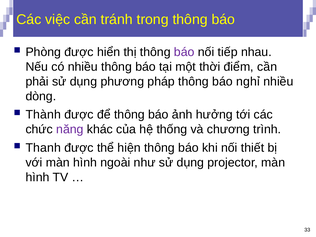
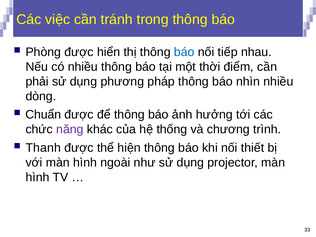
báo at (184, 52) colour: purple -> blue
nghỉ: nghỉ -> nhìn
Thành: Thành -> Chuẩn
